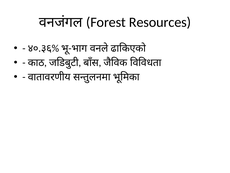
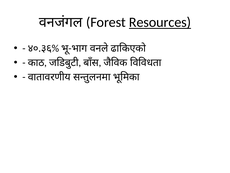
Resources underline: none -> present
